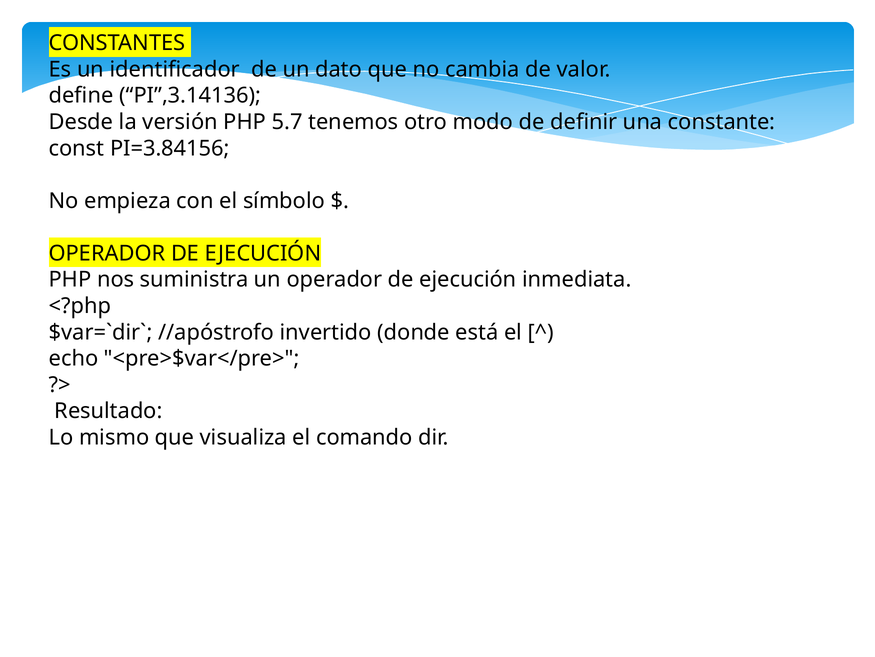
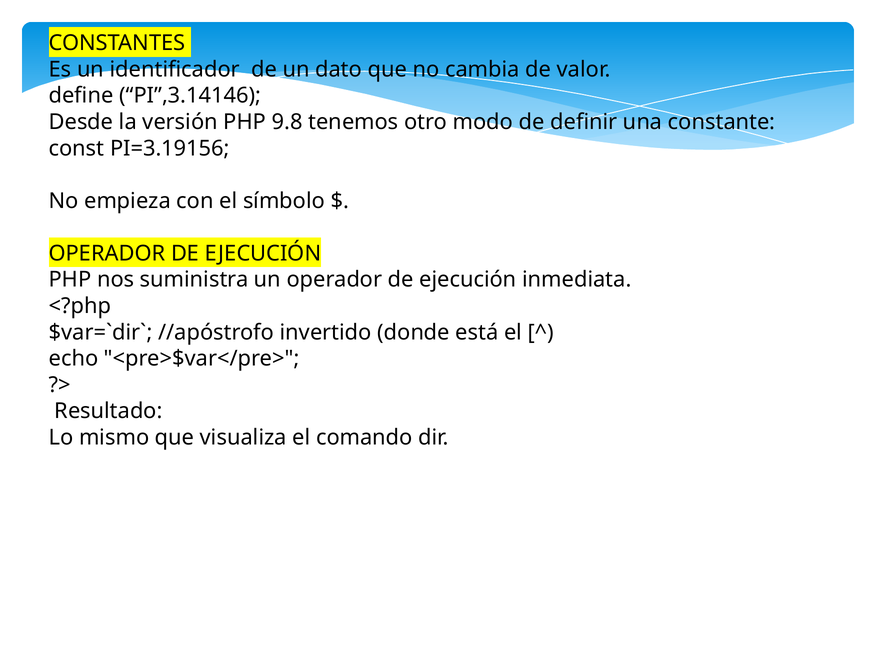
PI”,3.14136: PI”,3.14136 -> PI”,3.14146
5.7: 5.7 -> 9.8
PI=3.84156: PI=3.84156 -> PI=3.19156
